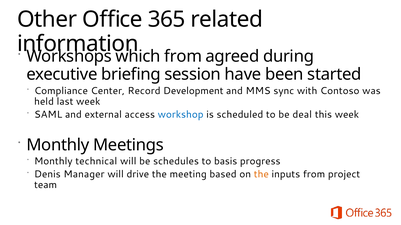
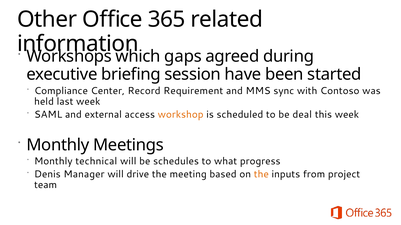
which from: from -> gaps
Development: Development -> Requirement
workshop colour: blue -> orange
basis: basis -> what
